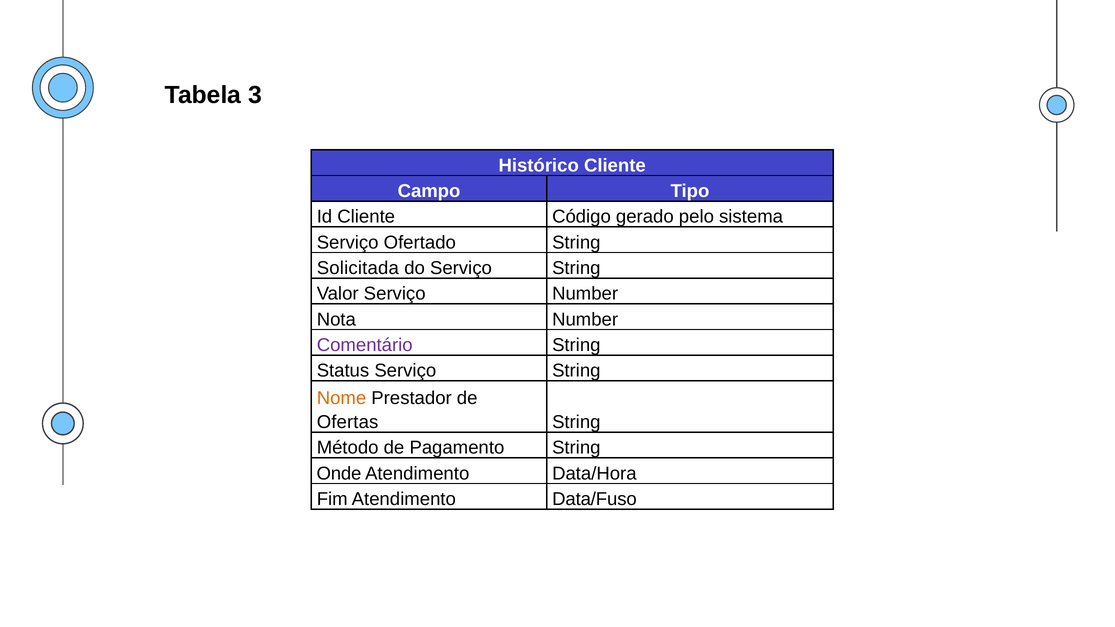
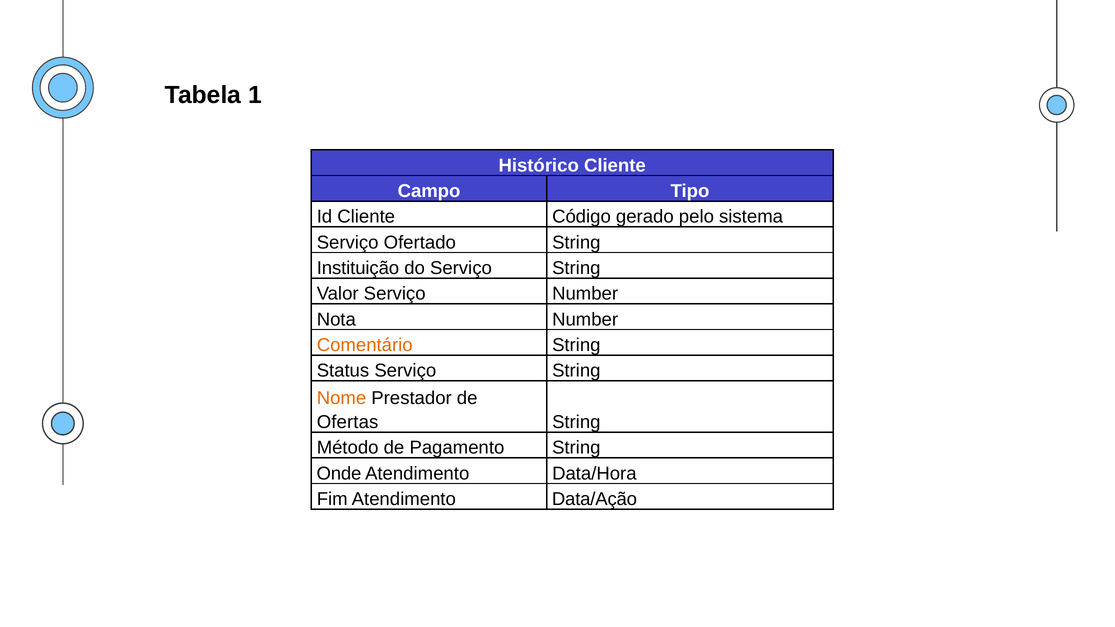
3: 3 -> 1
Solicitada: Solicitada -> Instituição
Comentário colour: purple -> orange
Data/Fuso: Data/Fuso -> Data/Ação
